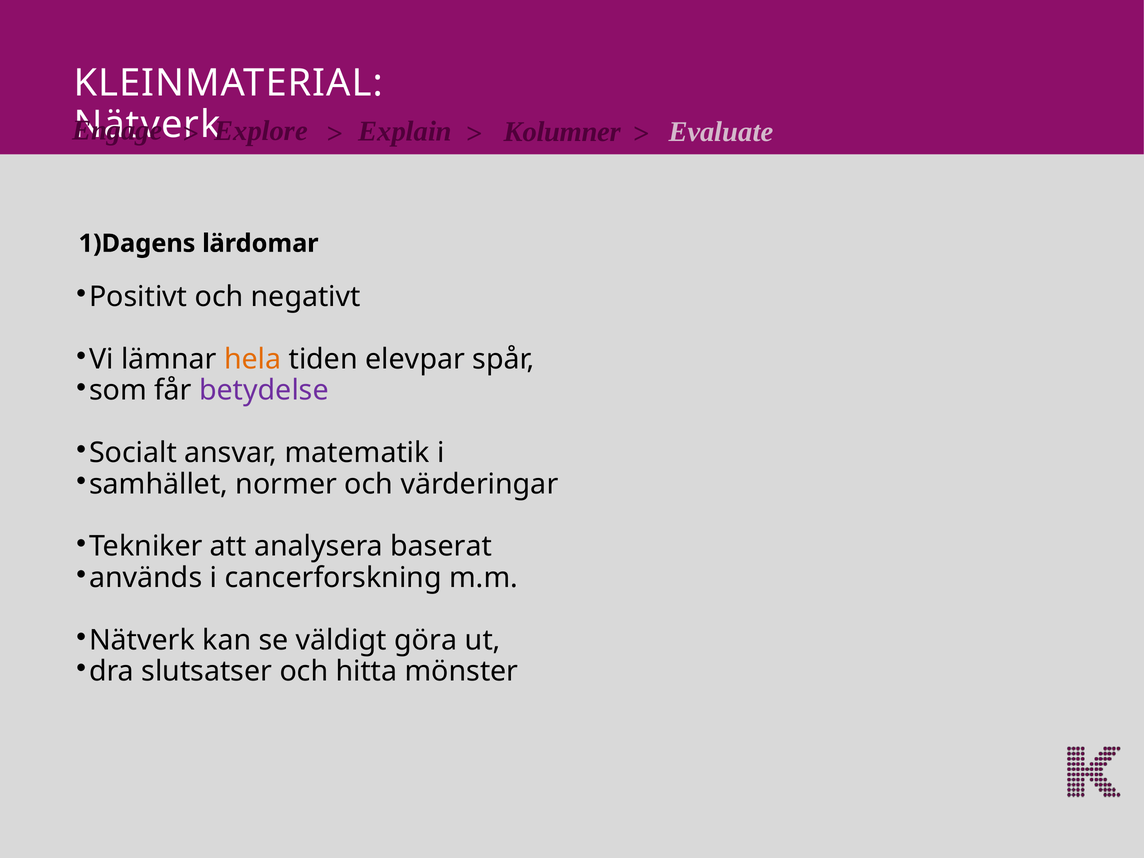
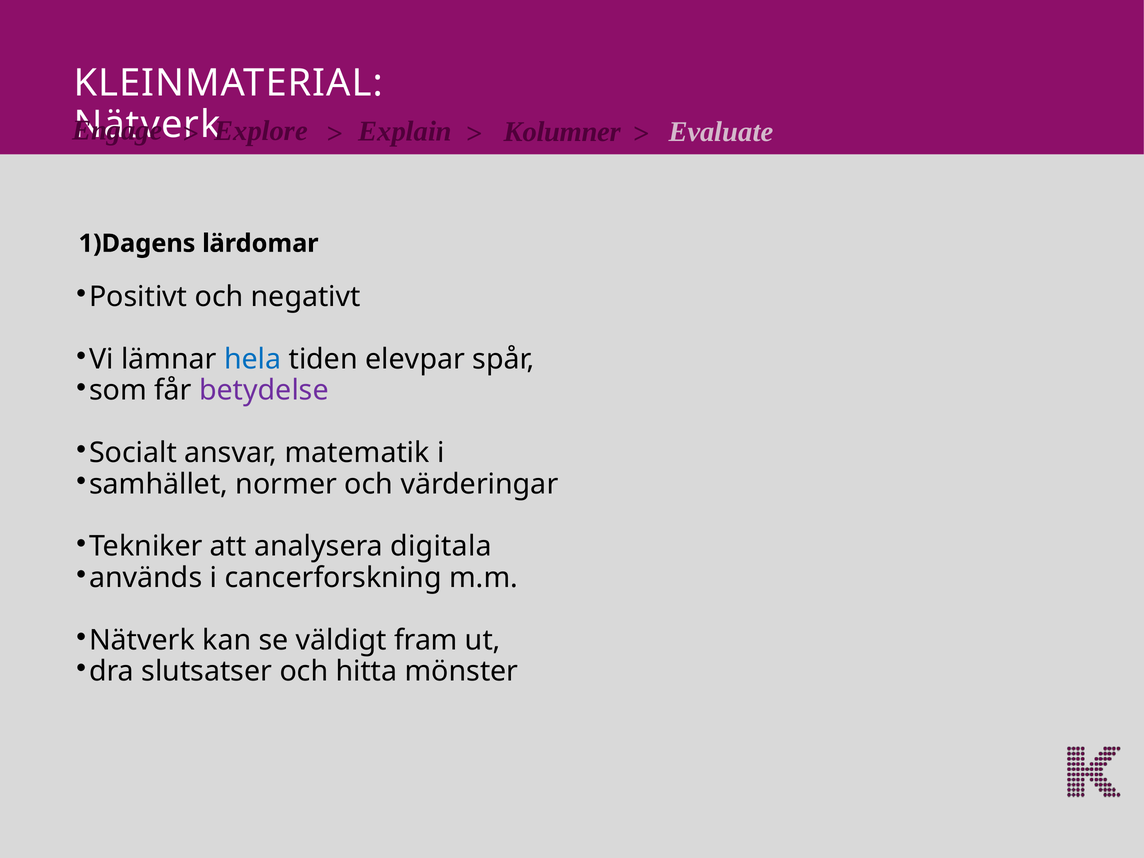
hela colour: orange -> blue
baserat: baserat -> digitala
göra: göra -> fram
